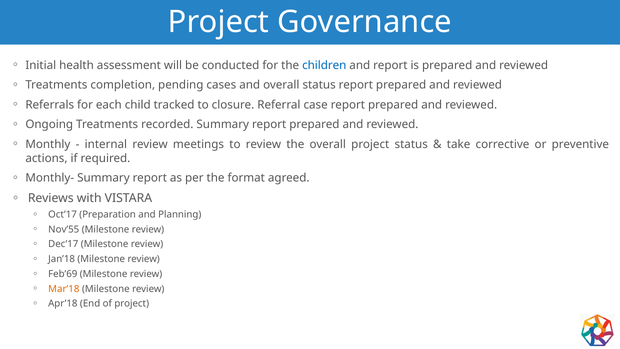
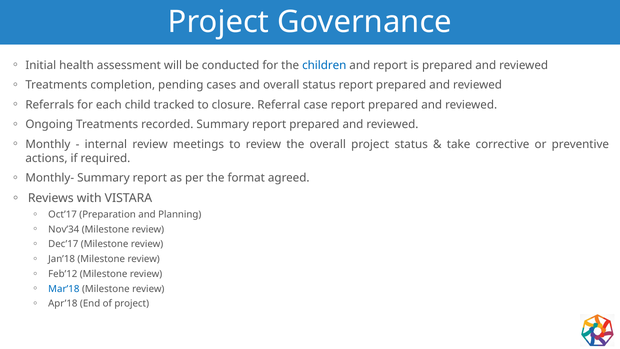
Nov’55: Nov’55 -> Nov’34
Feb’69: Feb’69 -> Feb’12
Mar’18 colour: orange -> blue
